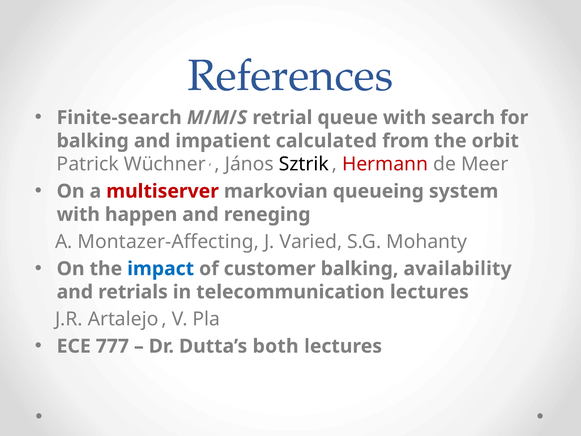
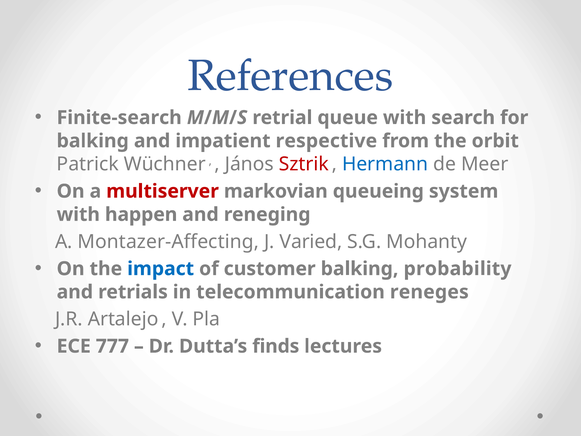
calculated: calculated -> respective
Sztrik colour: black -> red
Hermann colour: red -> blue
availability: availability -> probability
telecommunication lectures: lectures -> reneges
both: both -> finds
